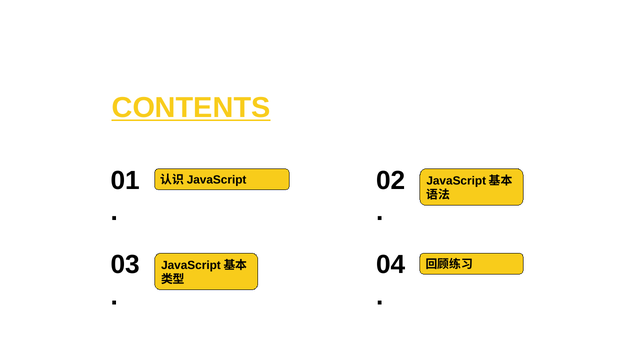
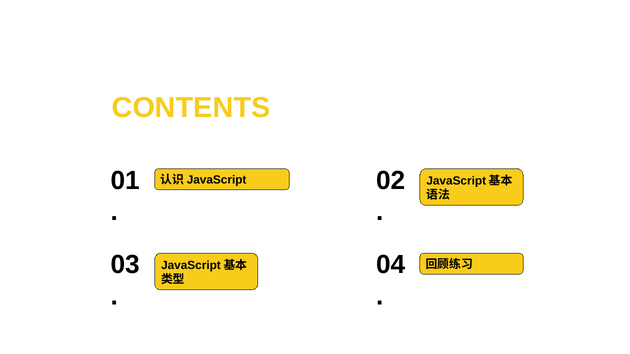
CONTENTS underline: present -> none
